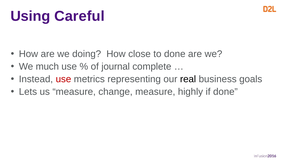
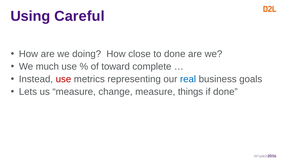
journal: journal -> toward
real colour: black -> blue
highly: highly -> things
